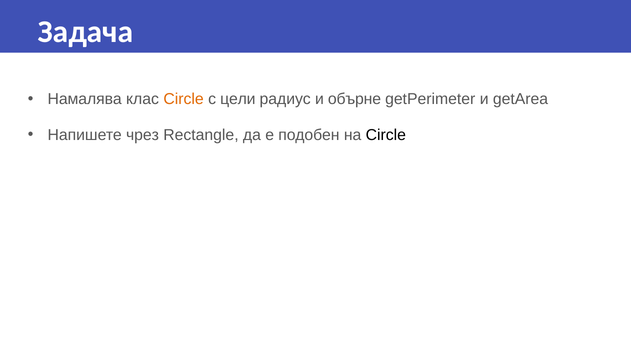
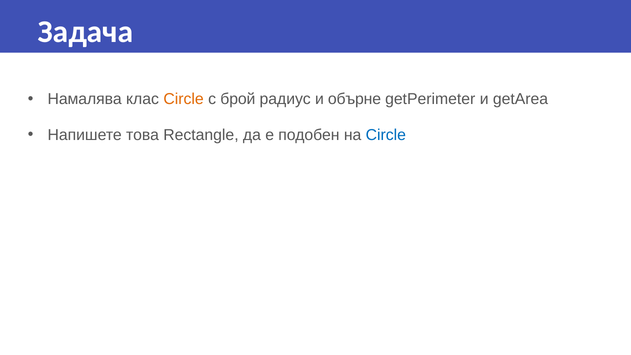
цели: цели -> брой
чрез: чрез -> това
Circle at (386, 135) colour: black -> blue
